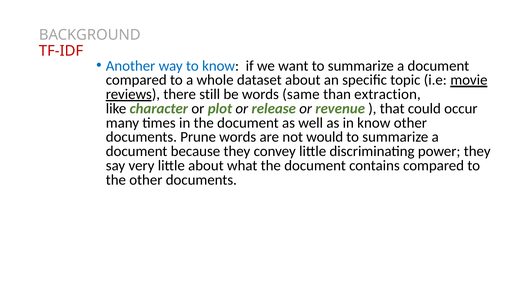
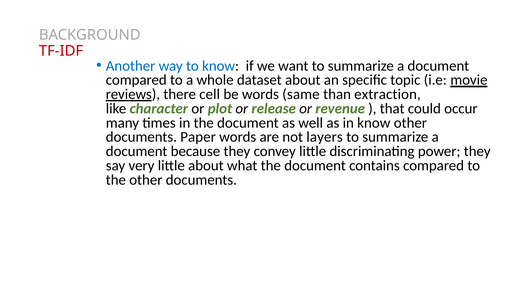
still: still -> cell
Prune: Prune -> Paper
would: would -> layers
